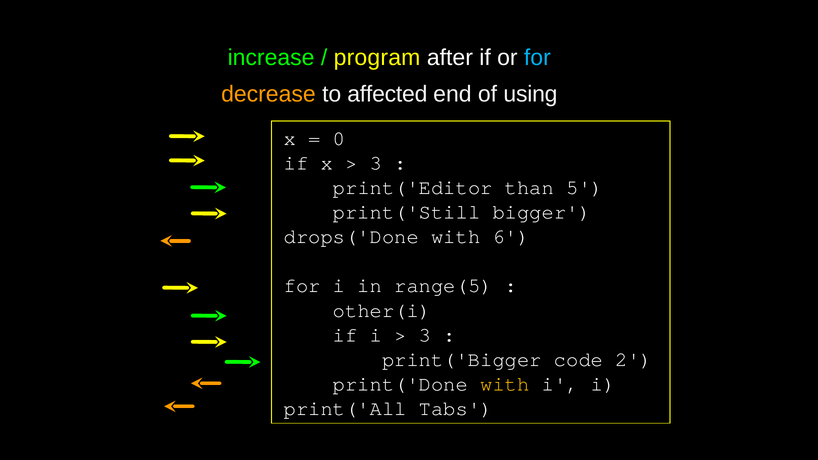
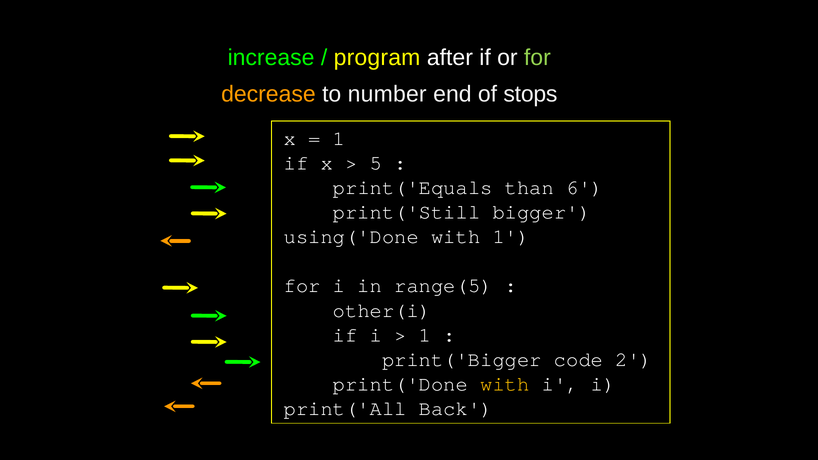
for at (537, 58) colour: light blue -> light green
affected: affected -> number
using: using -> stops
0 at (339, 139): 0 -> 1
3 at (376, 163): 3 -> 5
print('Editor: print('Editor -> print('Equals
5: 5 -> 6
drops('Done: drops('Done -> using('Done
with 6: 6 -> 1
3 at (425, 335): 3 -> 1
Tabs: Tabs -> Back
